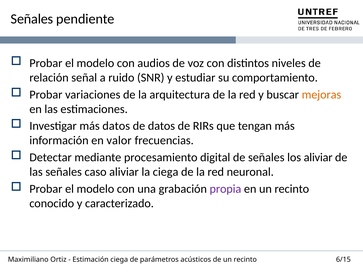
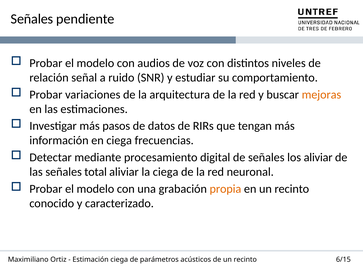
más datos: datos -> pasos
en valor: valor -> ciega
caso: caso -> total
propia colour: purple -> orange
